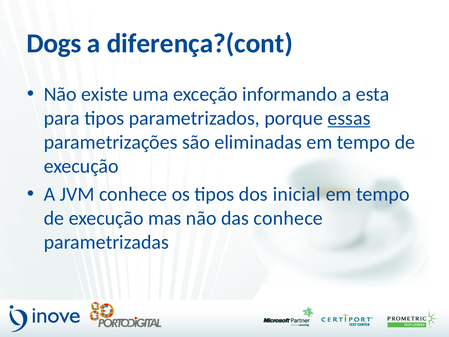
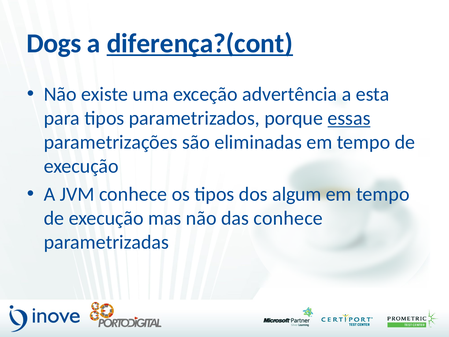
diferença?(cont underline: none -> present
informando: informando -> advertência
inicial: inicial -> algum
